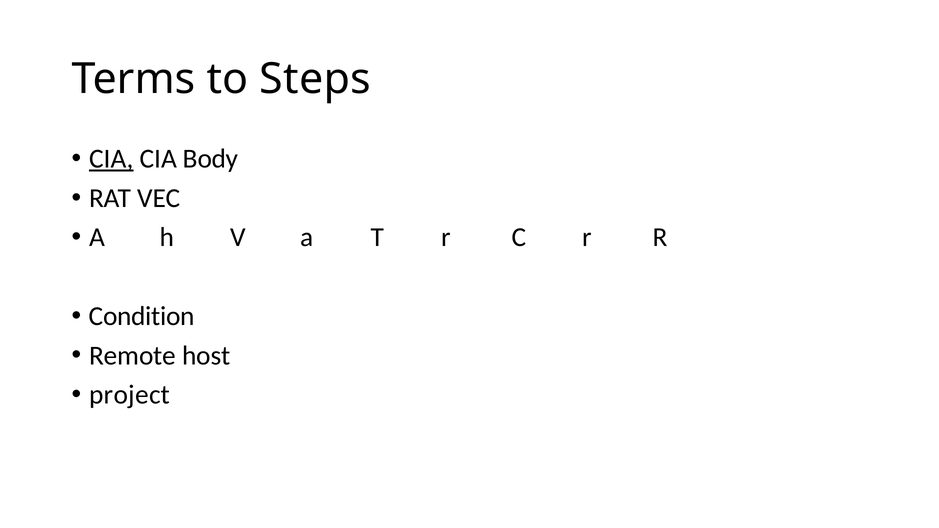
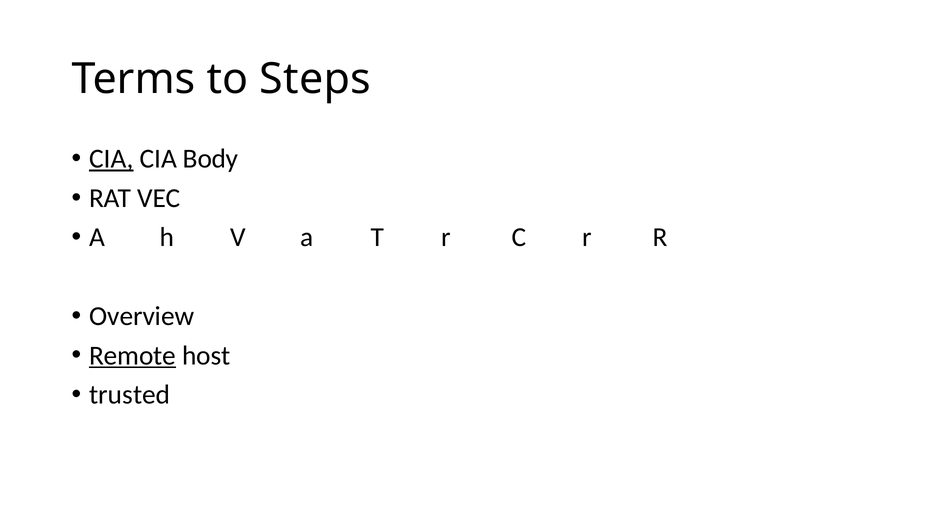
Condition: Condition -> Overview
Remote underline: none -> present
project: project -> trusted
